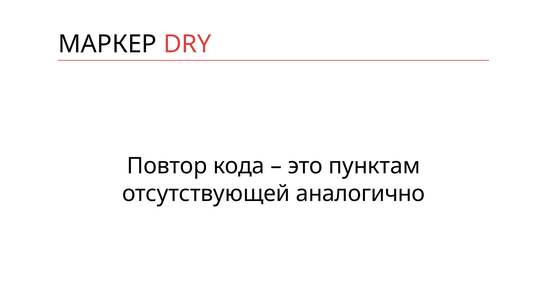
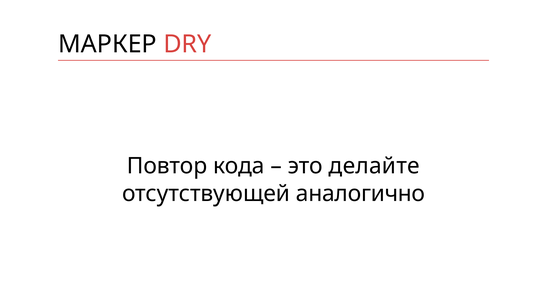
пунктам: пунктам -> делайте
